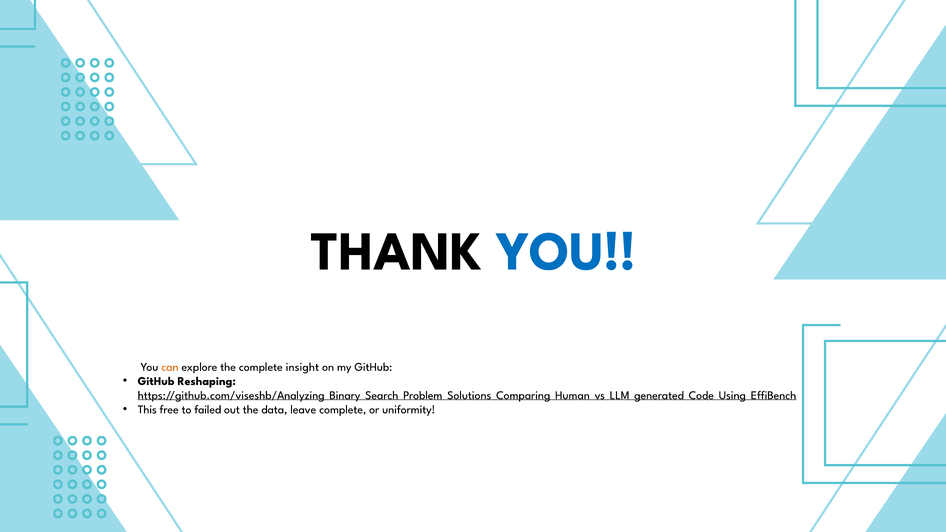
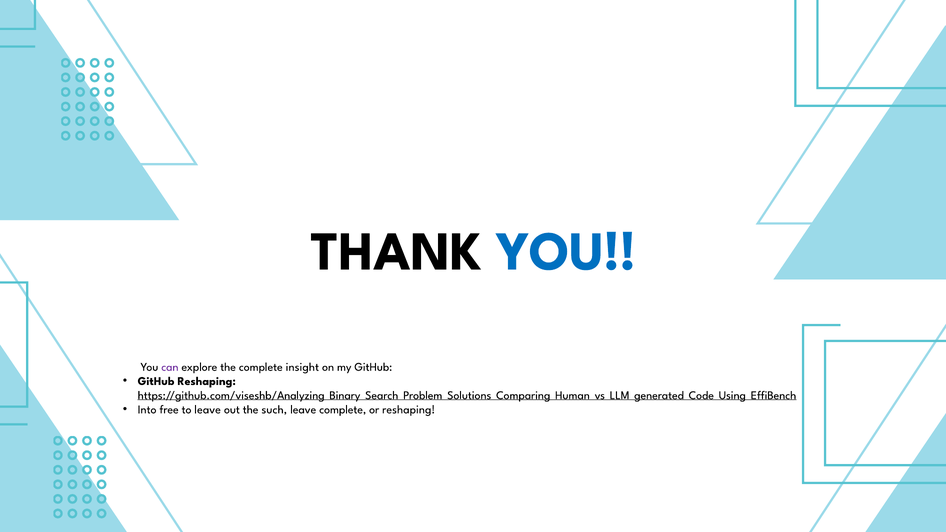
can colour: orange -> purple
This: This -> Into
to failed: failed -> leave
data: data -> such
or uniformity: uniformity -> reshaping
